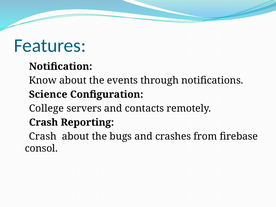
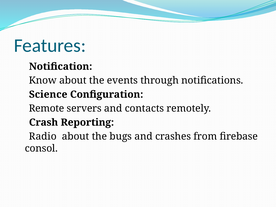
College: College -> Remote
Crash at (43, 136): Crash -> Radio
